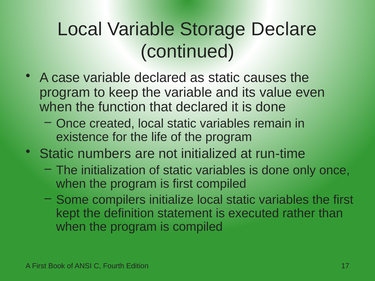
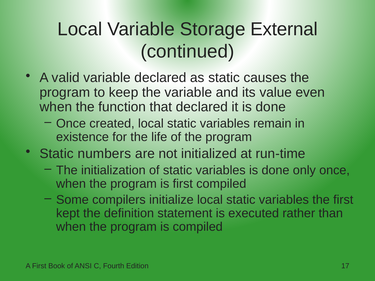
Declare: Declare -> External
case: case -> valid
